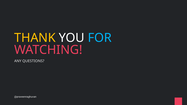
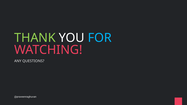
THANK colour: yellow -> light green
